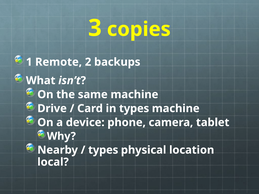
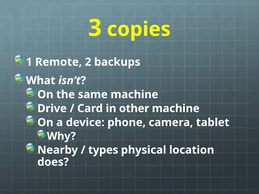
in types: types -> other
local: local -> does
